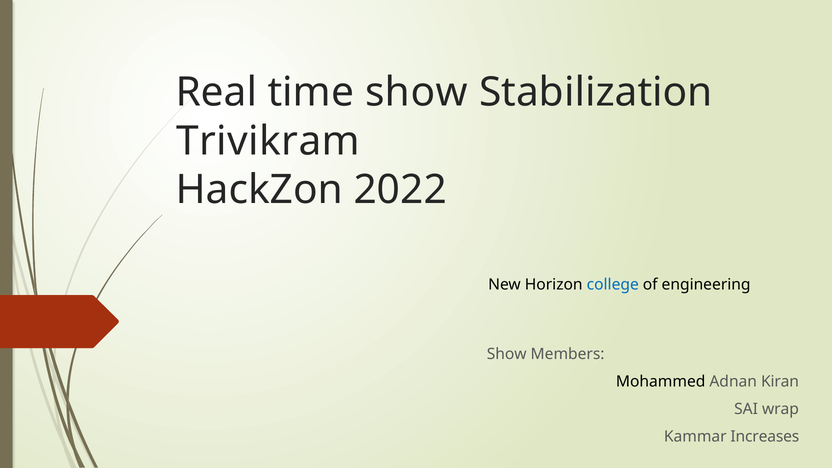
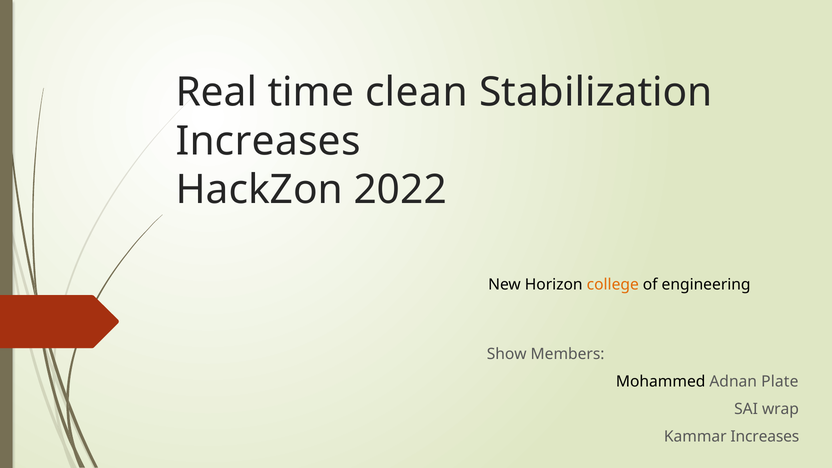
time show: show -> clean
Trivikram at (268, 141): Trivikram -> Increases
college colour: blue -> orange
Kiran: Kiran -> Plate
